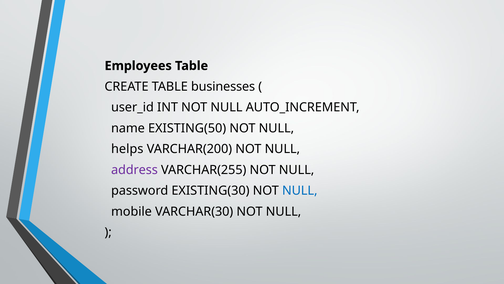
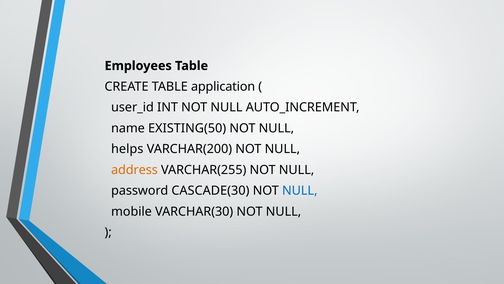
businesses: businesses -> application
address colour: purple -> orange
EXISTING(30: EXISTING(30 -> CASCADE(30
